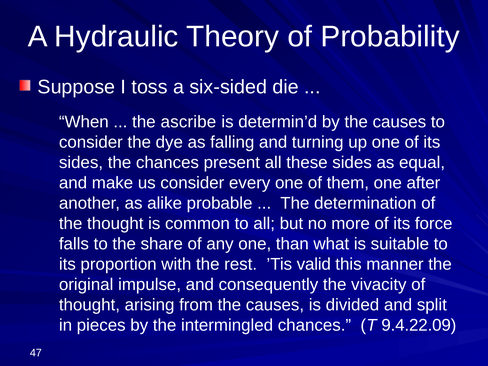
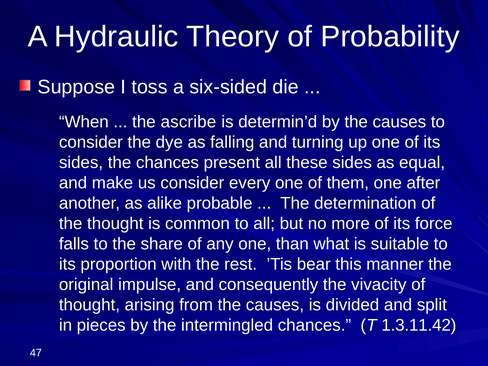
valid: valid -> bear
9.4.22.09: 9.4.22.09 -> 1.3.11.42
